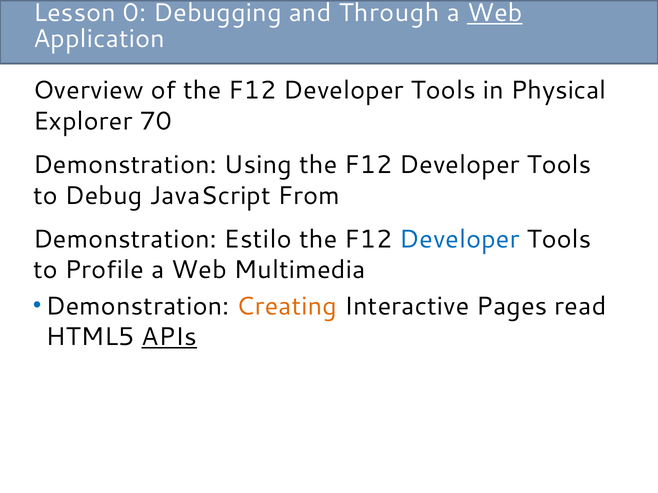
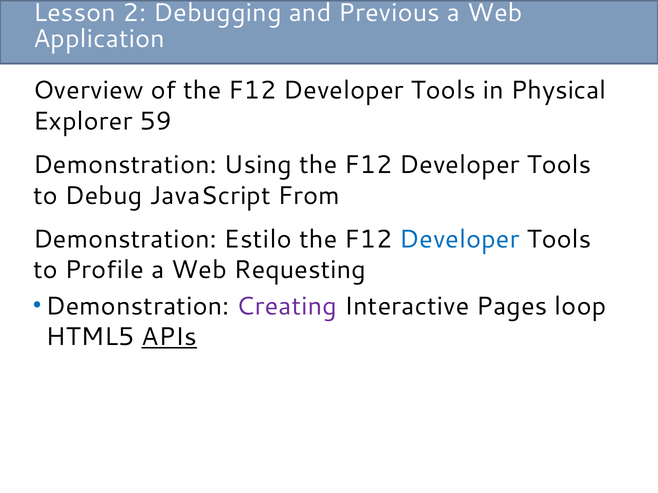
0: 0 -> 2
Through: Through -> Previous
Web at (495, 13) underline: present -> none
70: 70 -> 59
Multimedia: Multimedia -> Requesting
Creating colour: orange -> purple
read: read -> loop
